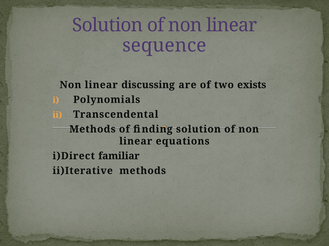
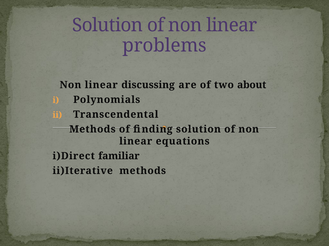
sequence: sequence -> problems
exists: exists -> about
